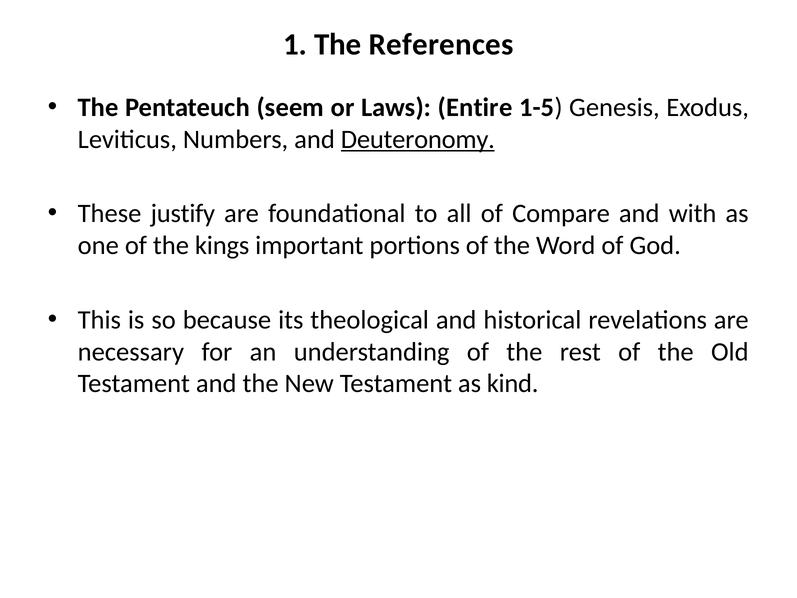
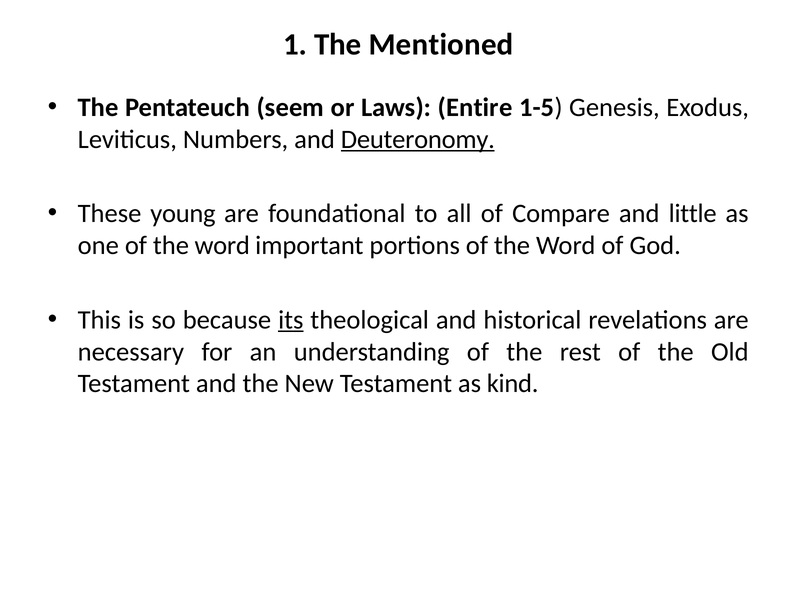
References: References -> Mentioned
justify: justify -> young
with: with -> little
one of the kings: kings -> word
its underline: none -> present
